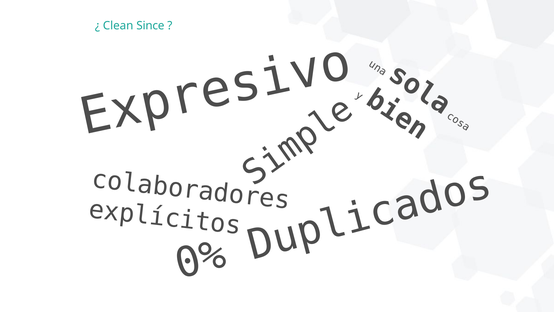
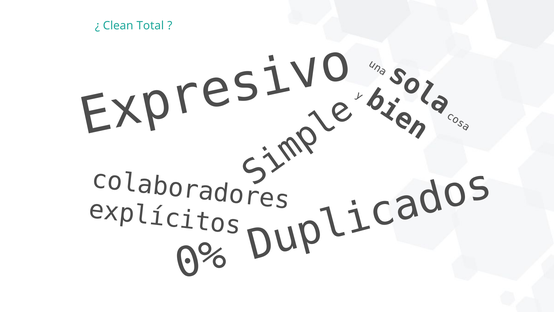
Since: Since -> Total
